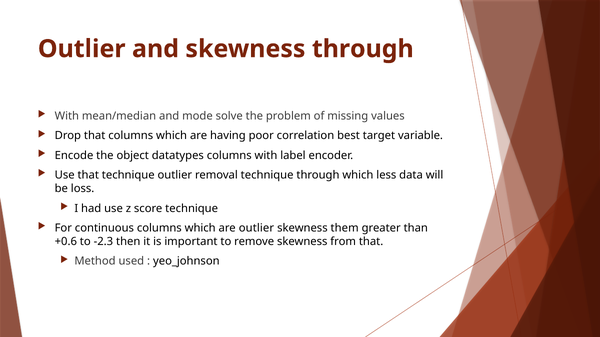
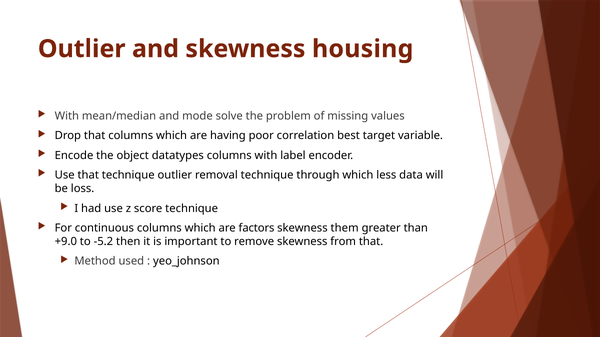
skewness through: through -> housing
are outlier: outlier -> factors
+0.6: +0.6 -> +9.0
-2.3: -2.3 -> -5.2
